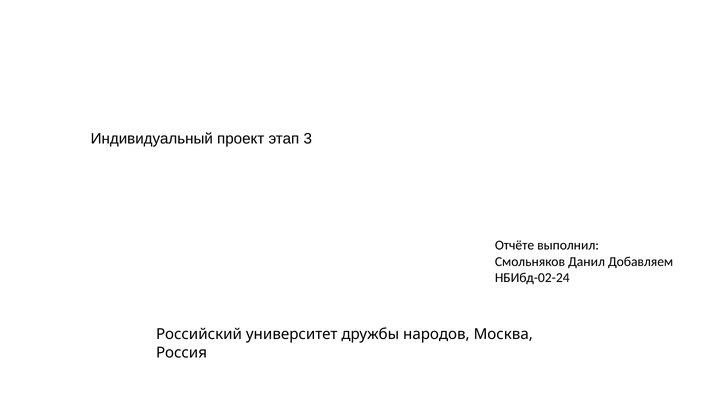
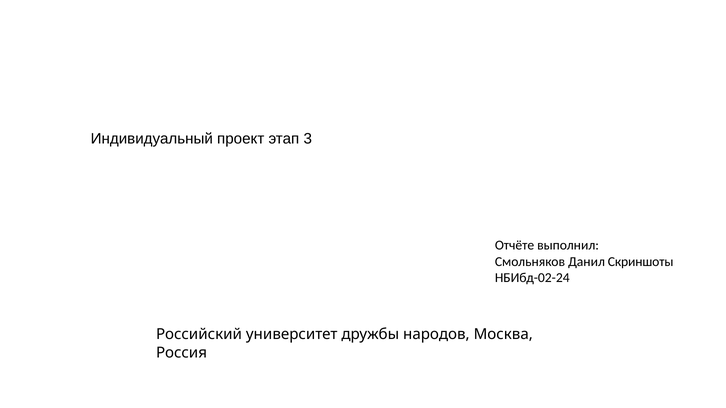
Добавляем: Добавляем -> Скриншоты
